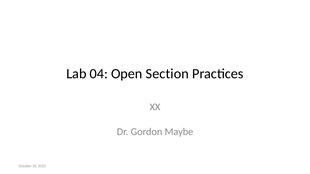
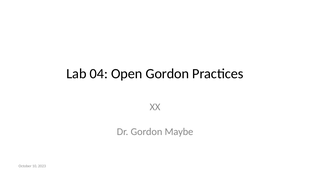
Open Section: Section -> Gordon
